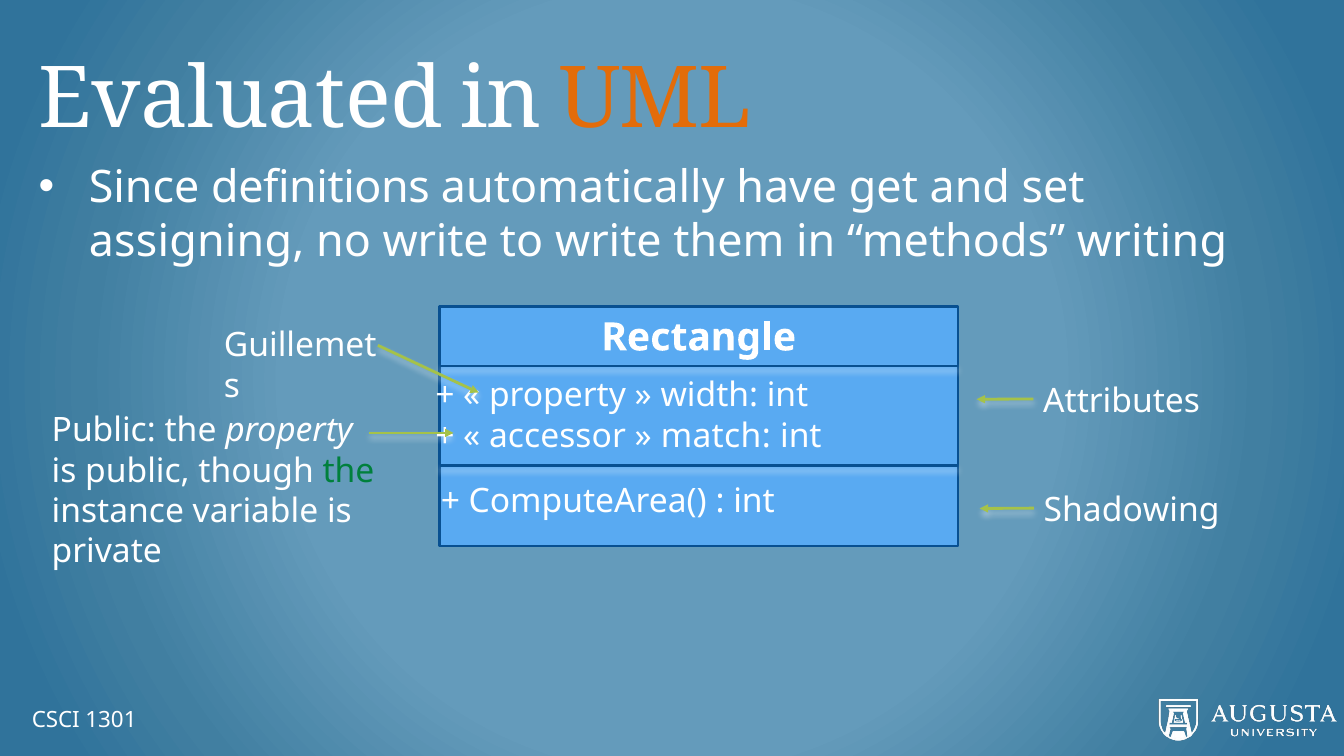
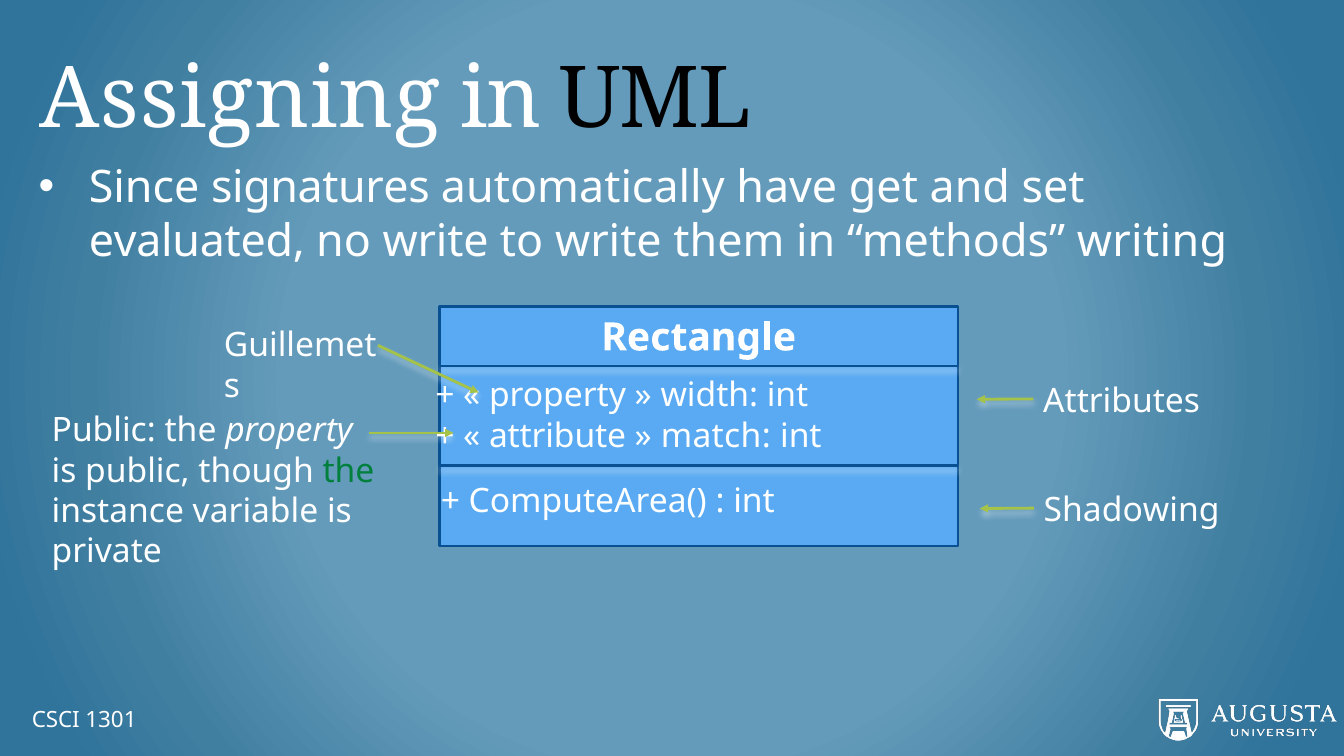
Evaluated: Evaluated -> Assigning
UML colour: orange -> black
definitions: definitions -> signatures
assigning: assigning -> evaluated
accessor: accessor -> attribute
